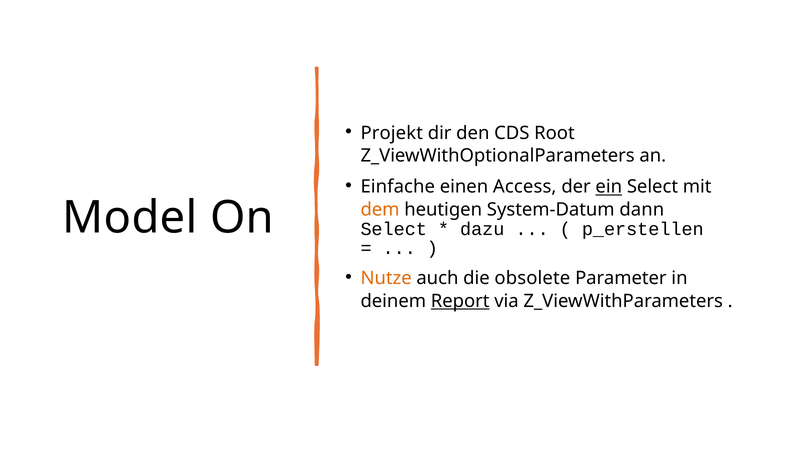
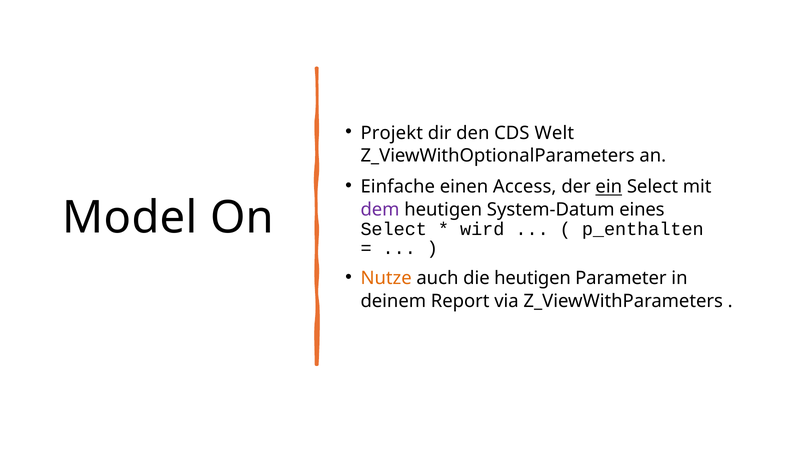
Root: Root -> Welt
dem colour: orange -> purple
dann: dann -> eines
dazu: dazu -> wird
p_erstellen: p_erstellen -> p_enthalten
die obsolete: obsolete -> heutigen
Report underline: present -> none
